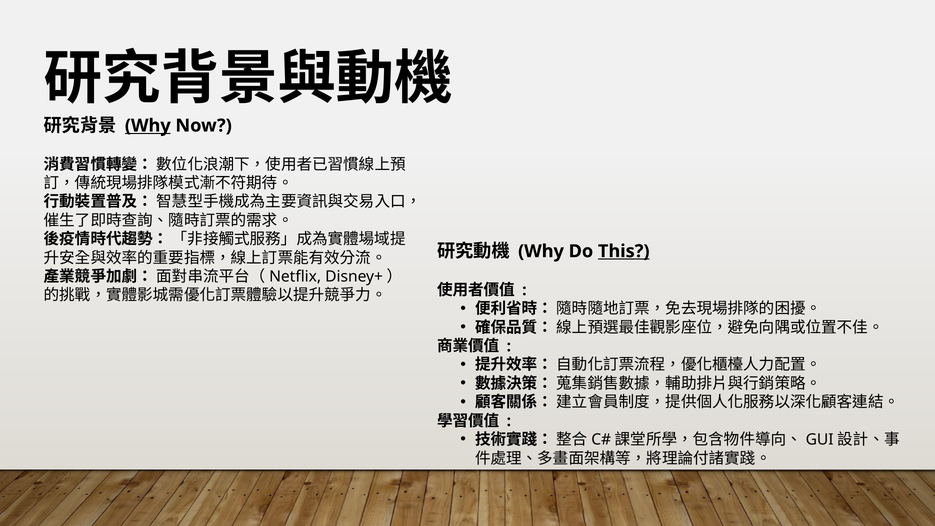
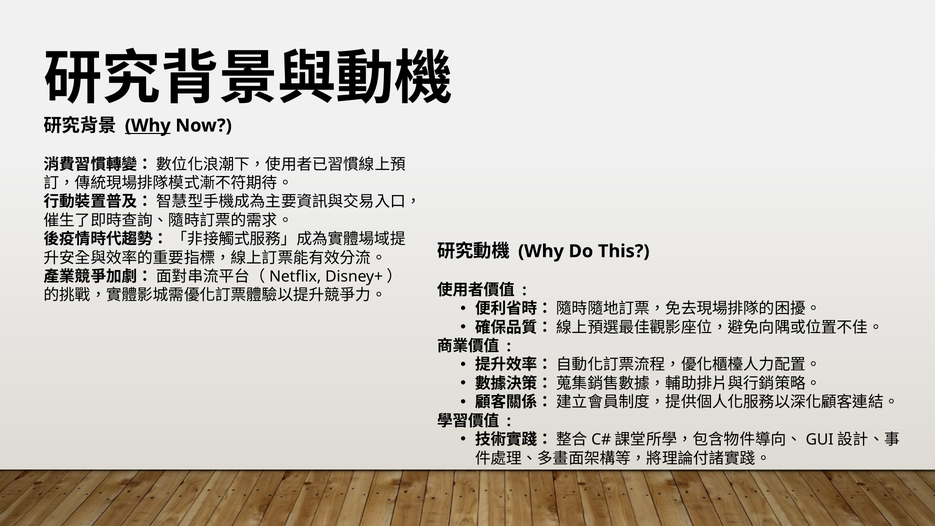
This underline: present -> none
